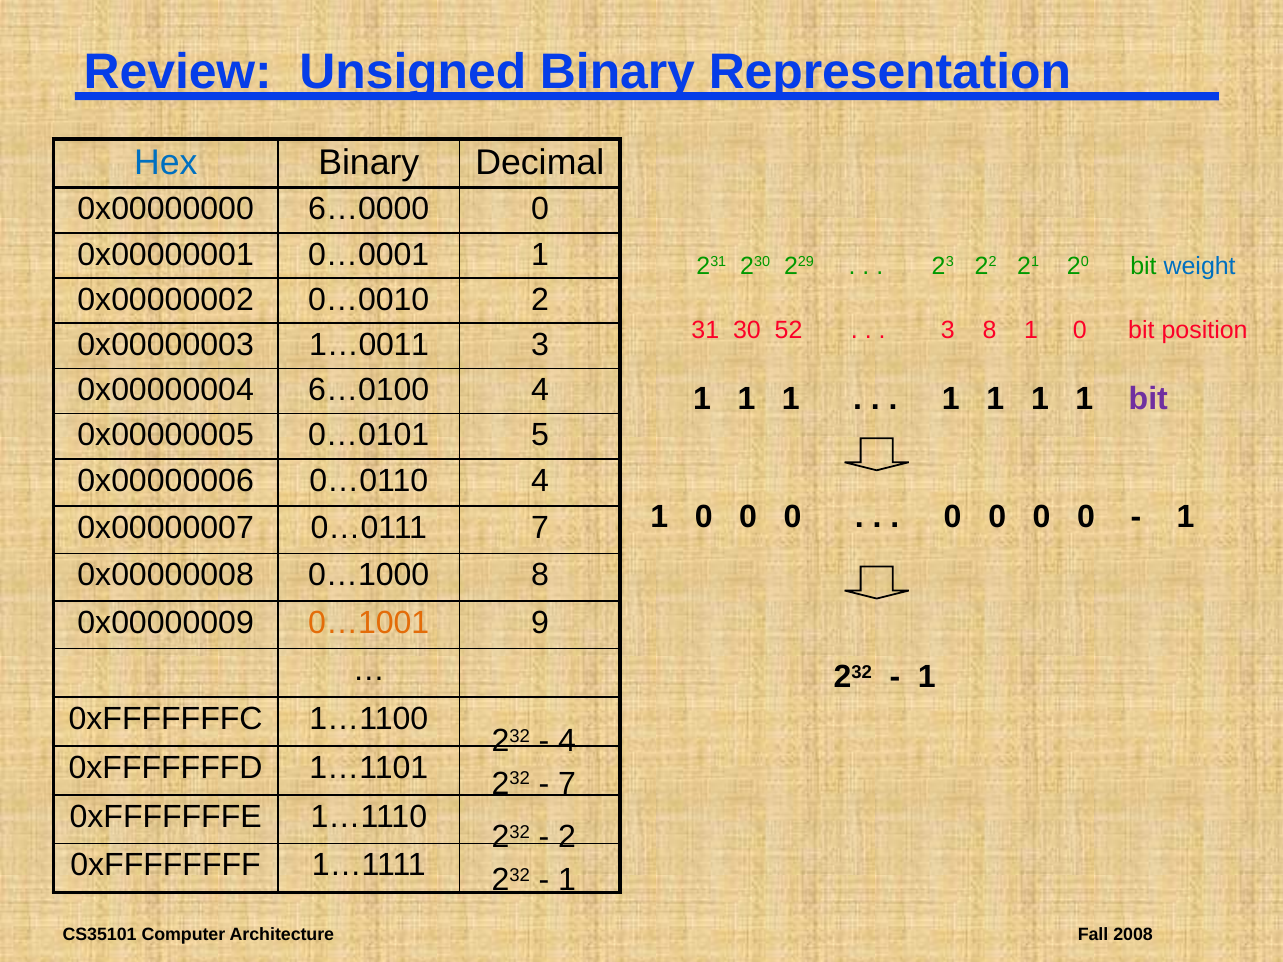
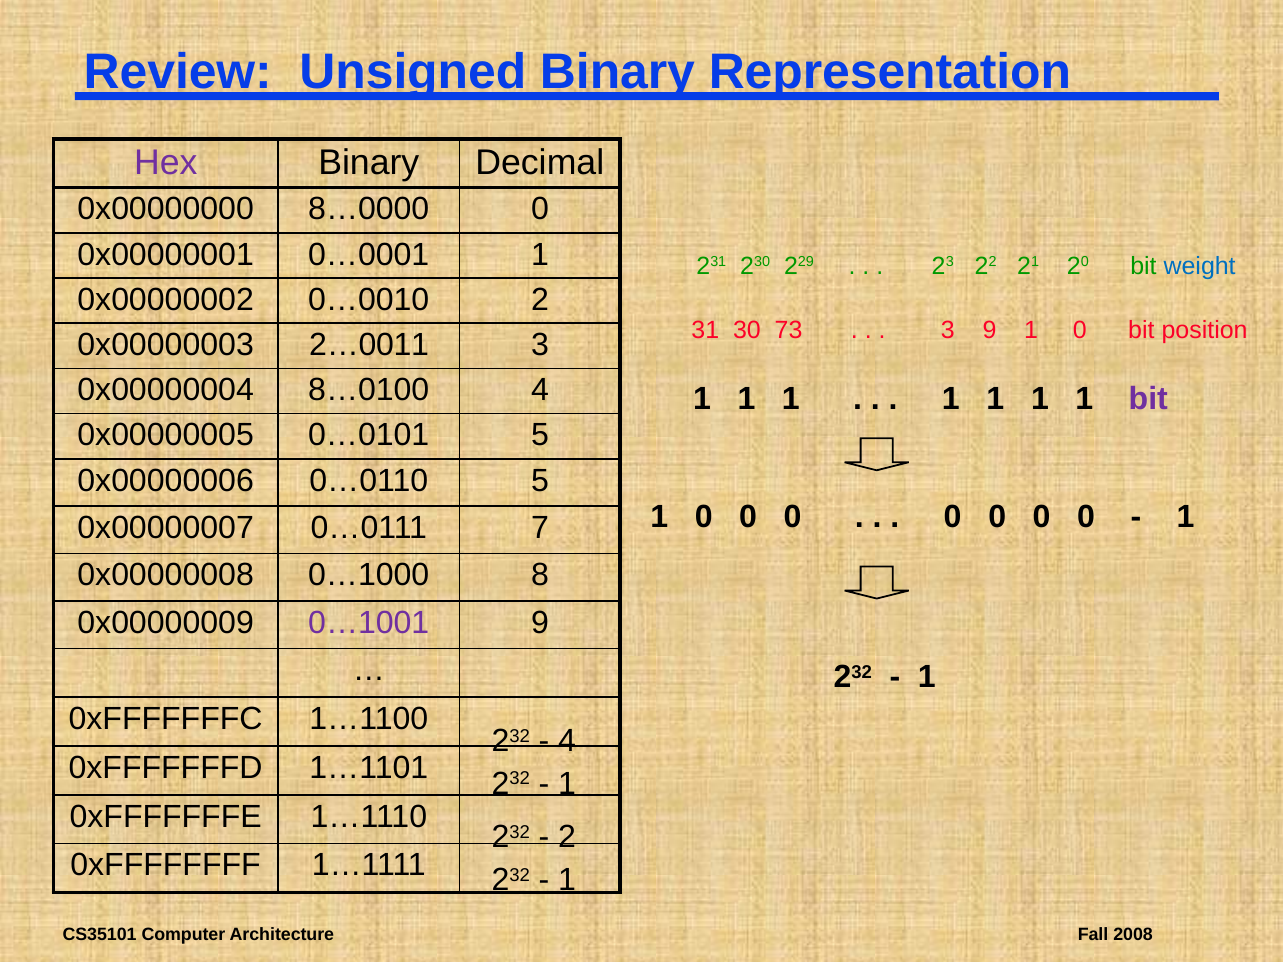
Hex colour: blue -> purple
6…0000: 6…0000 -> 8…0000
52: 52 -> 73
3 8: 8 -> 9
1…0011: 1…0011 -> 2…0011
6…0100: 6…0100 -> 8…0100
0…0110 4: 4 -> 5
0…1001 colour: orange -> purple
7 at (567, 784): 7 -> 1
